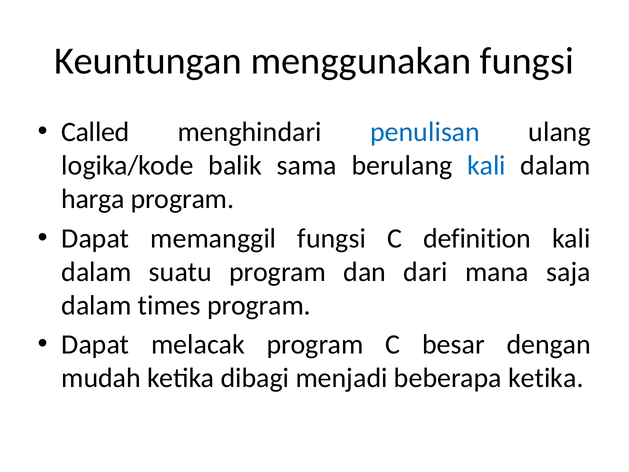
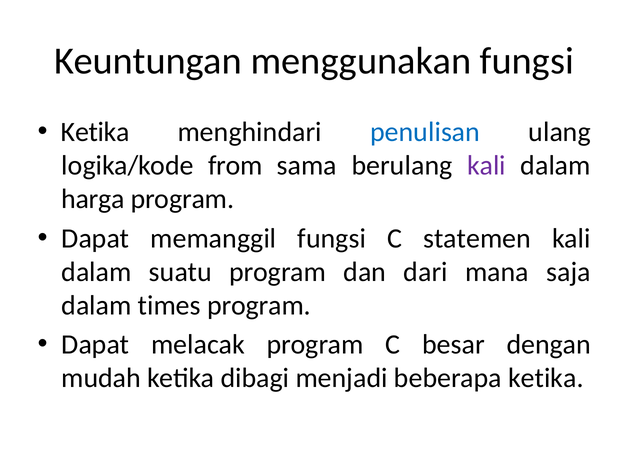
Called at (95, 132): Called -> Ketika
balik: balik -> from
kali at (486, 166) colour: blue -> purple
definition: definition -> statemen
